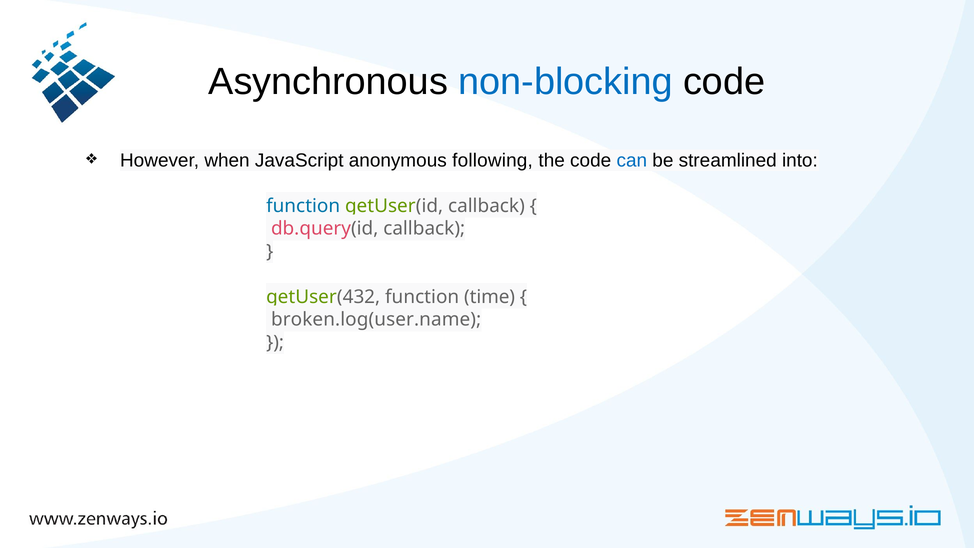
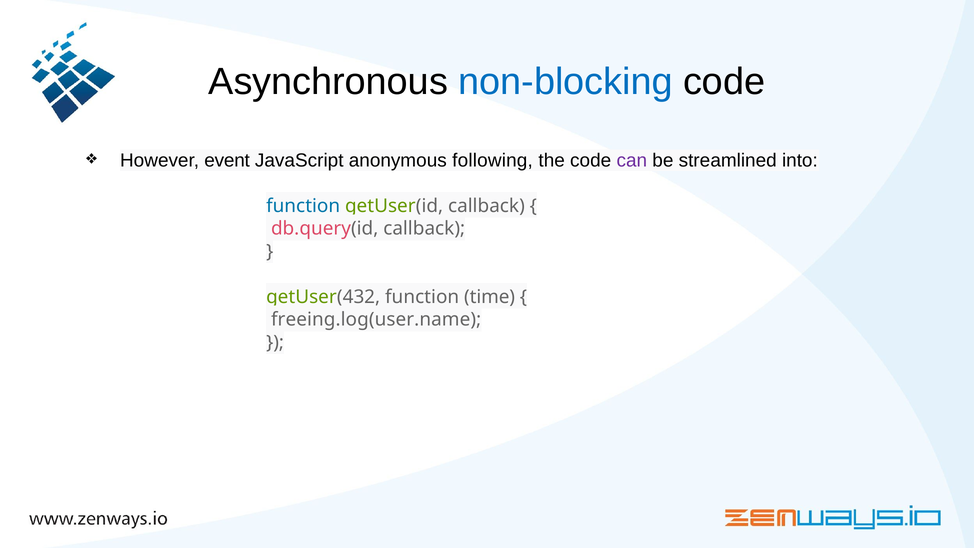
when: when -> event
can colour: blue -> purple
broken.log(user.name: broken.log(user.name -> freeing.log(user.name
